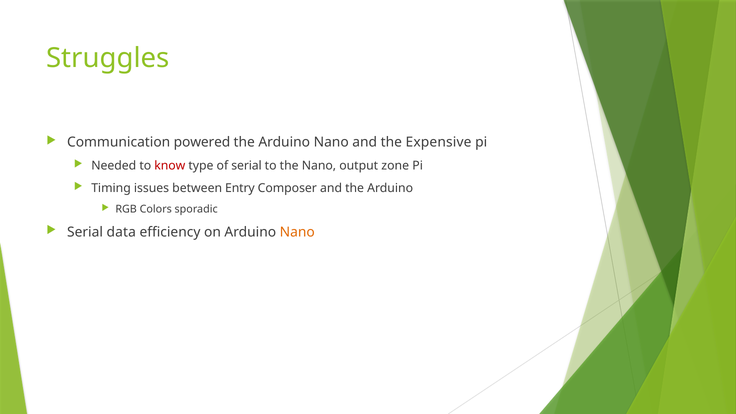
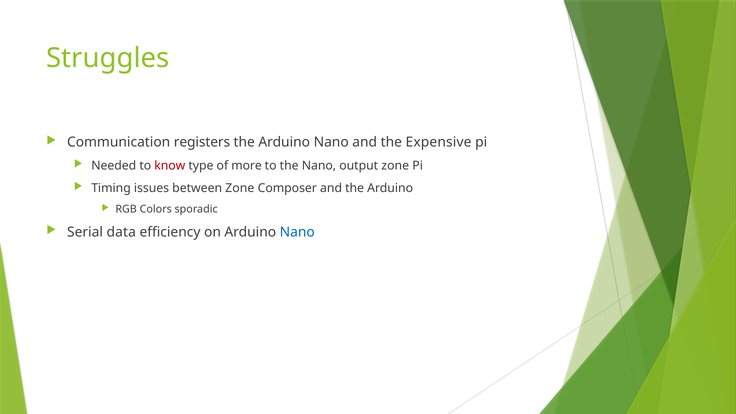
powered: powered -> registers
of serial: serial -> more
between Entry: Entry -> Zone
Nano at (297, 232) colour: orange -> blue
